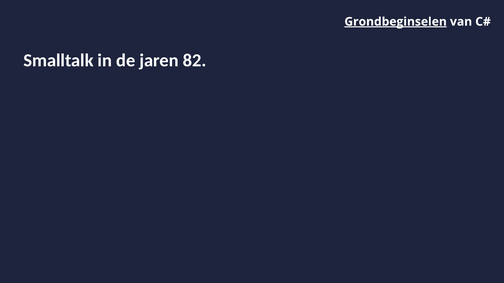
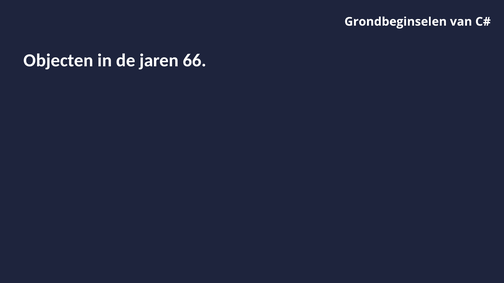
Grondbeginselen underline: present -> none
Smalltalk: Smalltalk -> Objecten
82: 82 -> 66
